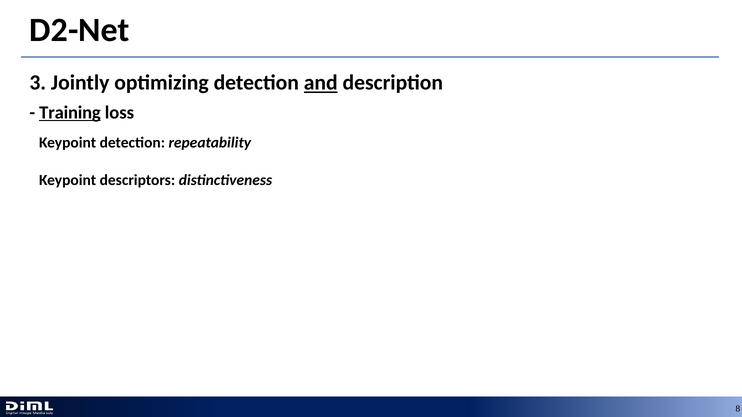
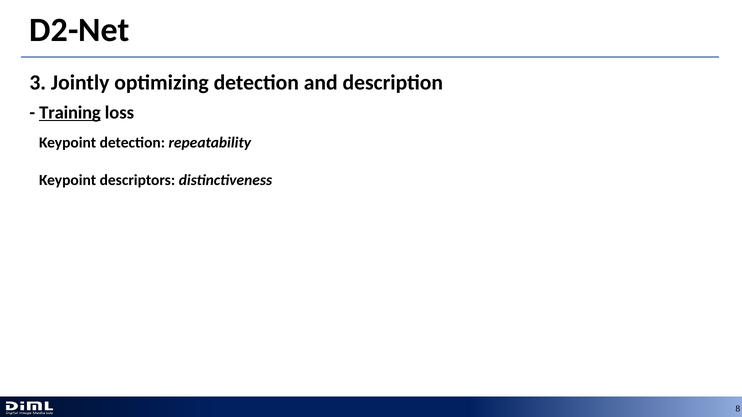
and underline: present -> none
